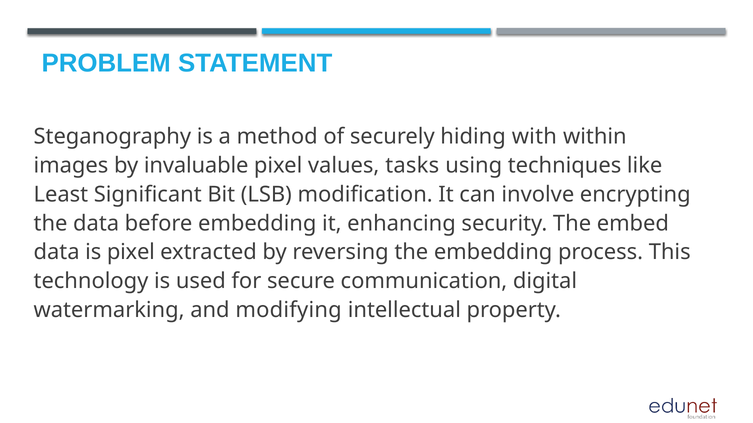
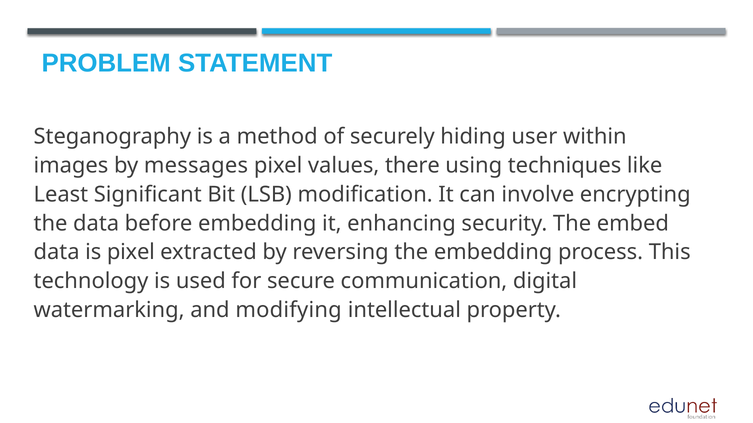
with: with -> user
invaluable: invaluable -> messages
tasks: tasks -> there
